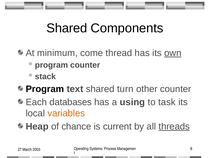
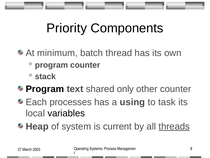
Shared at (67, 28): Shared -> Priority
come: come -> batch
own underline: present -> none
turn: turn -> only
databases: databases -> processes
variables colour: orange -> black
chance: chance -> system
